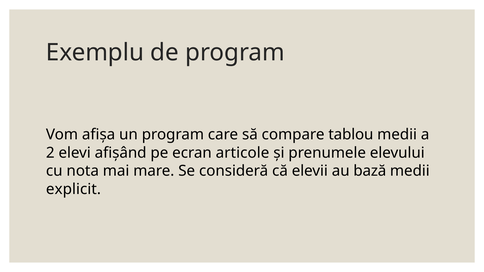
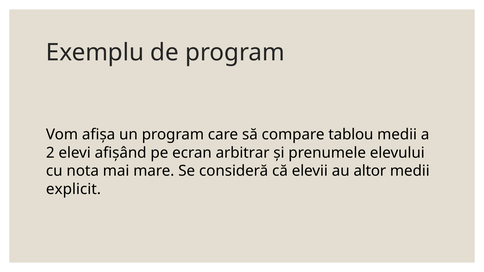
articole: articole -> arbitrar
bază: bază -> altor
